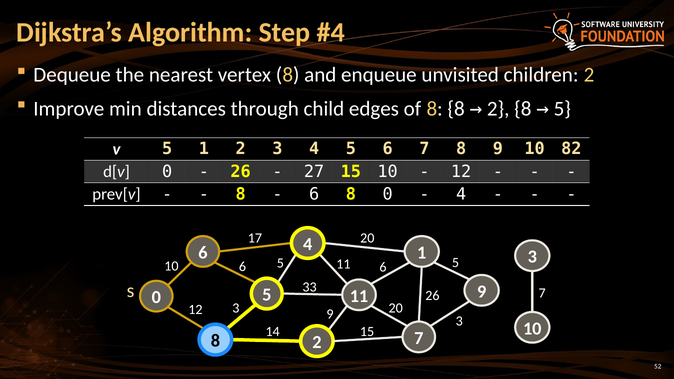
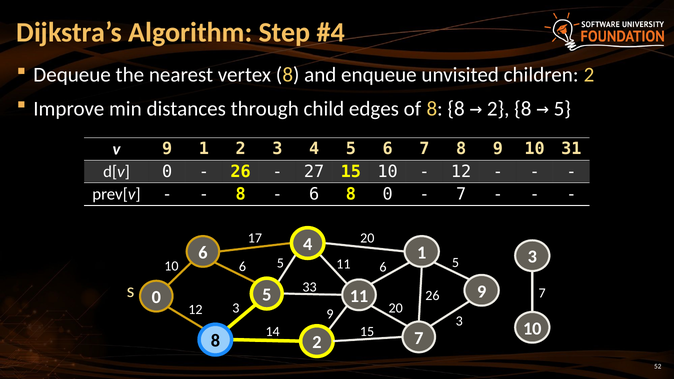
v 5: 5 -> 9
82: 82 -> 31
4 at (461, 194): 4 -> 7
